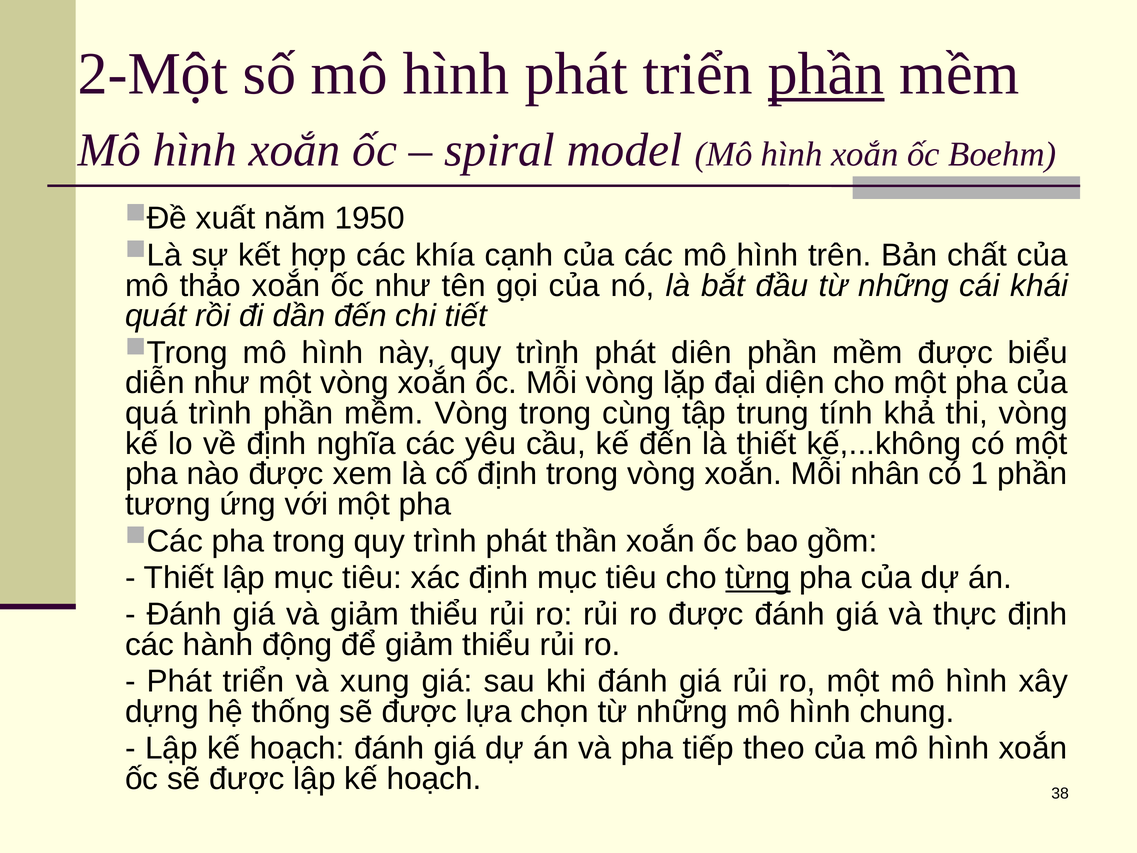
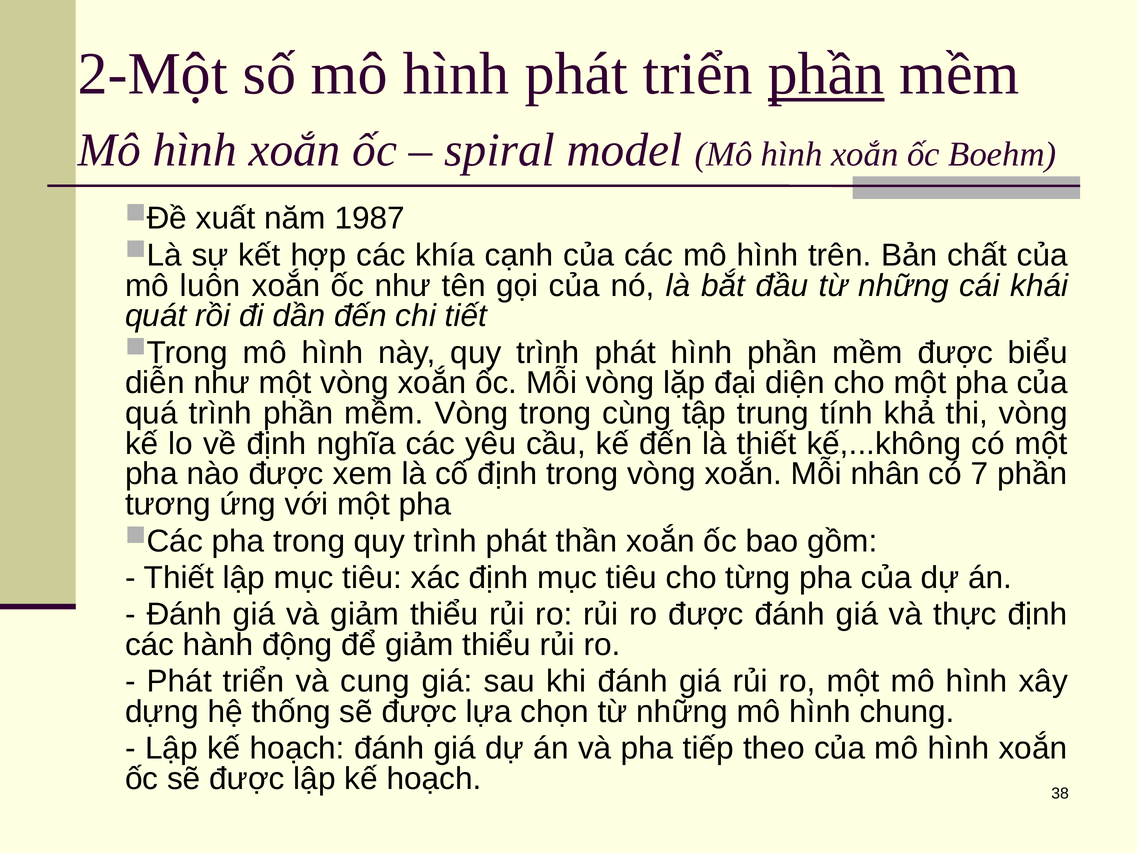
1950: 1950 -> 1987
thảo: thảo -> luôn
phát diên: diên -> hình
1: 1 -> 7
từng underline: present -> none
xung: xung -> cung
